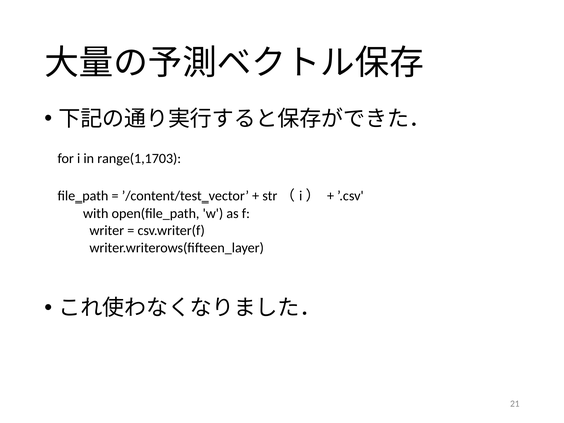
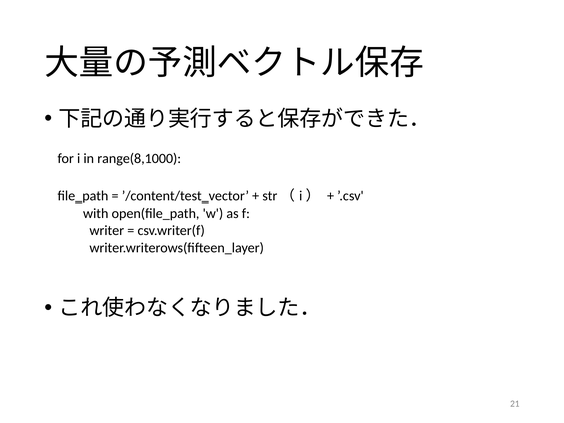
range(1,1703: range(1,1703 -> range(8,1000
